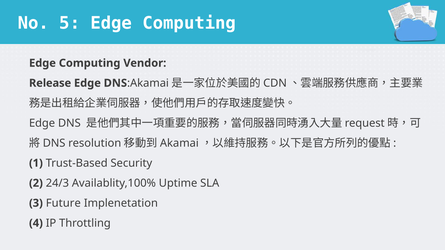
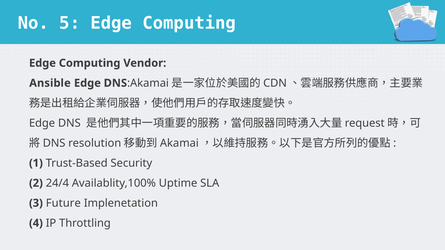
Release: Release -> Ansible
24/3: 24/3 -> 24/4
